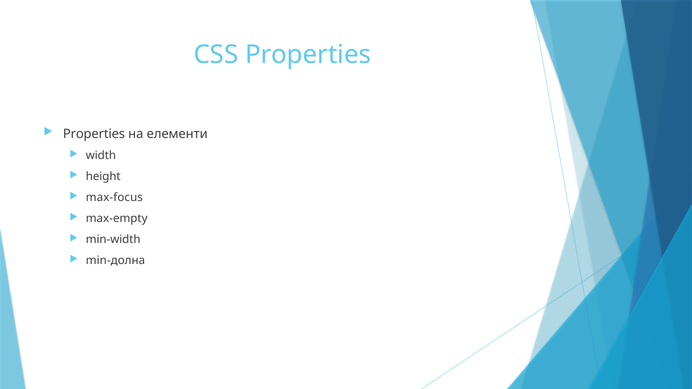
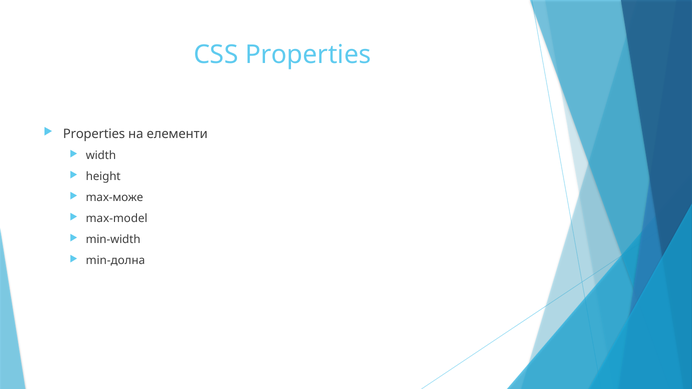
max-focus: max-focus -> max-може
max-empty: max-empty -> max-model
